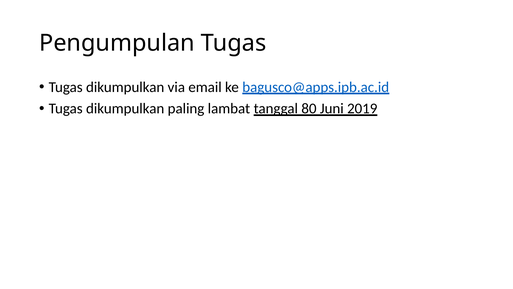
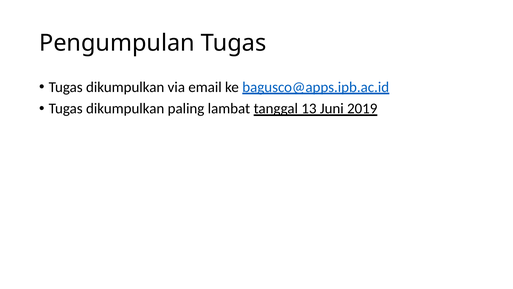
80: 80 -> 13
